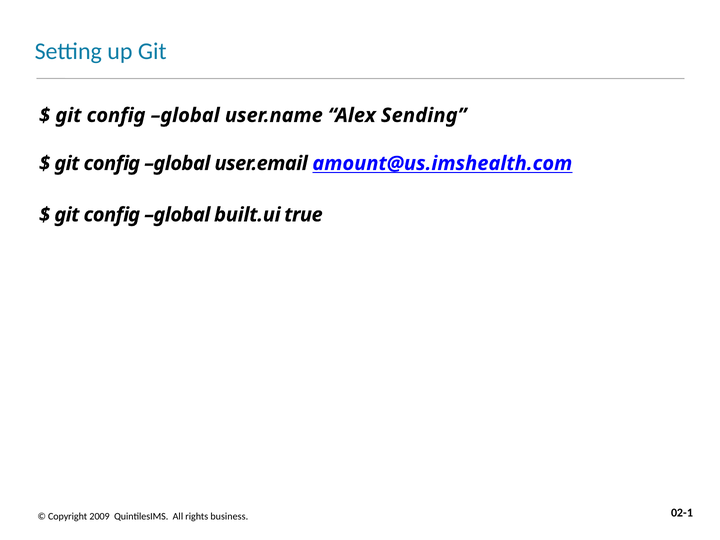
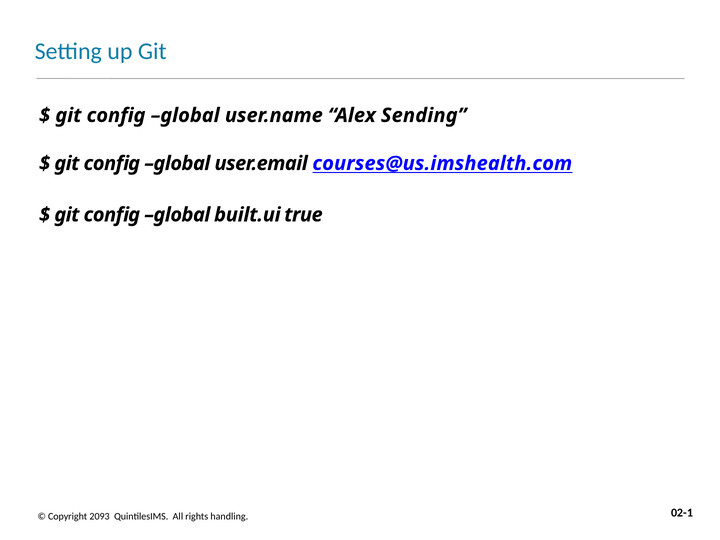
amount@us.imshealth.com: amount@us.imshealth.com -> courses@us.imshealth.com
2009: 2009 -> 2093
business: business -> handling
